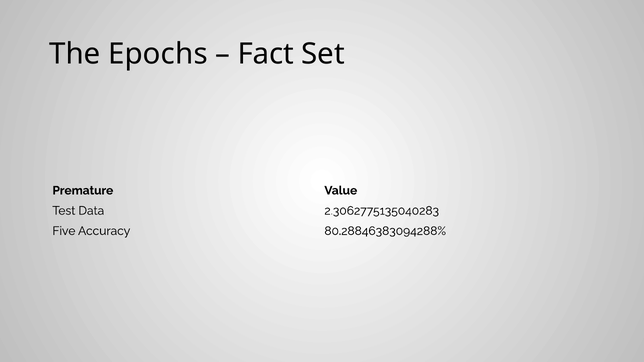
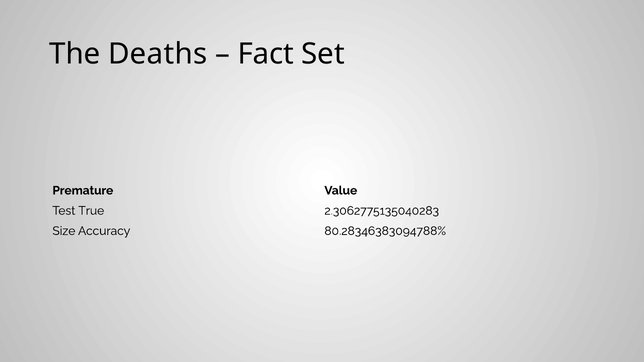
Epochs: Epochs -> Deaths
Data: Data -> True
Five: Five -> Size
80.28846383094288%: 80.28846383094288% -> 80.28346383094788%
